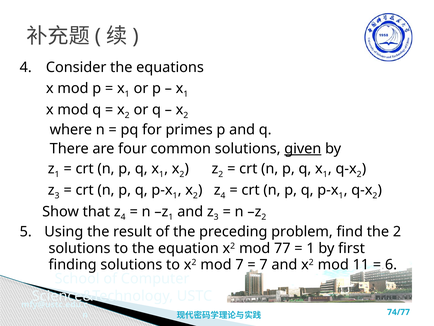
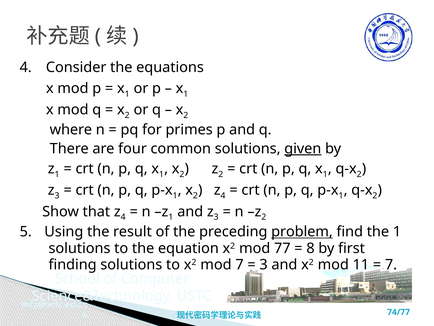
problem underline: none -> present
the 2: 2 -> 1
1 at (311, 248): 1 -> 8
7 at (263, 264): 7 -> 3
6 at (391, 264): 6 -> 7
